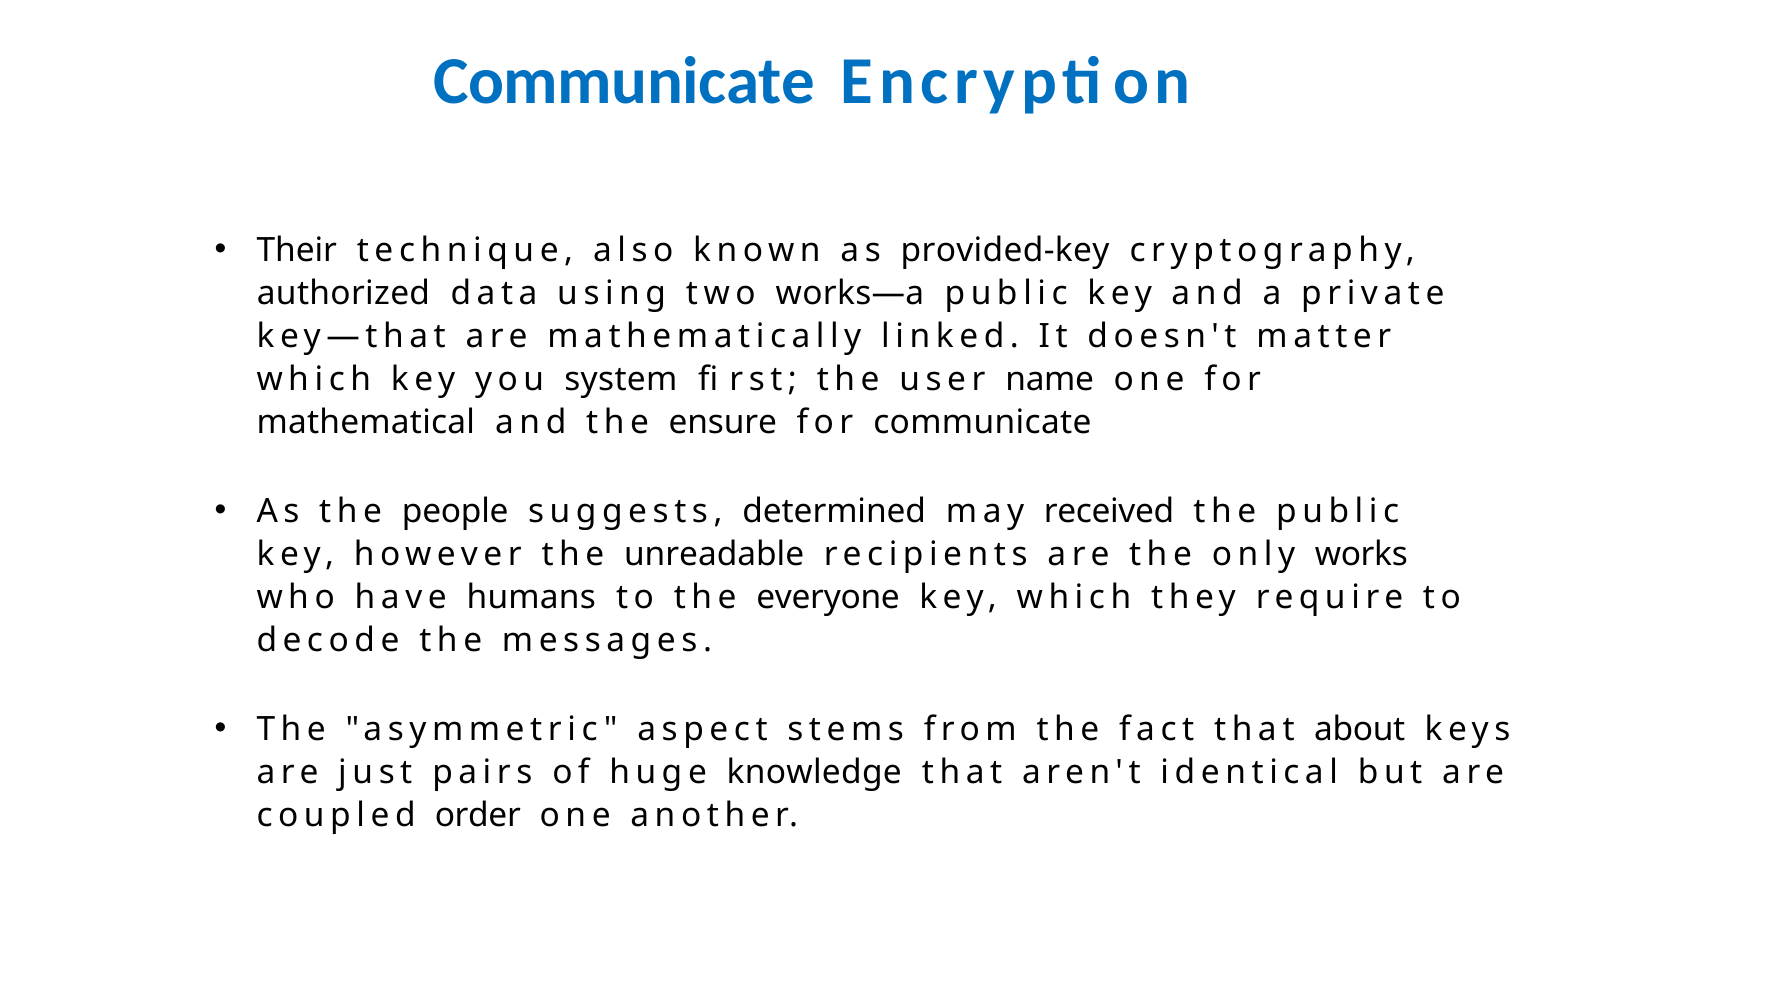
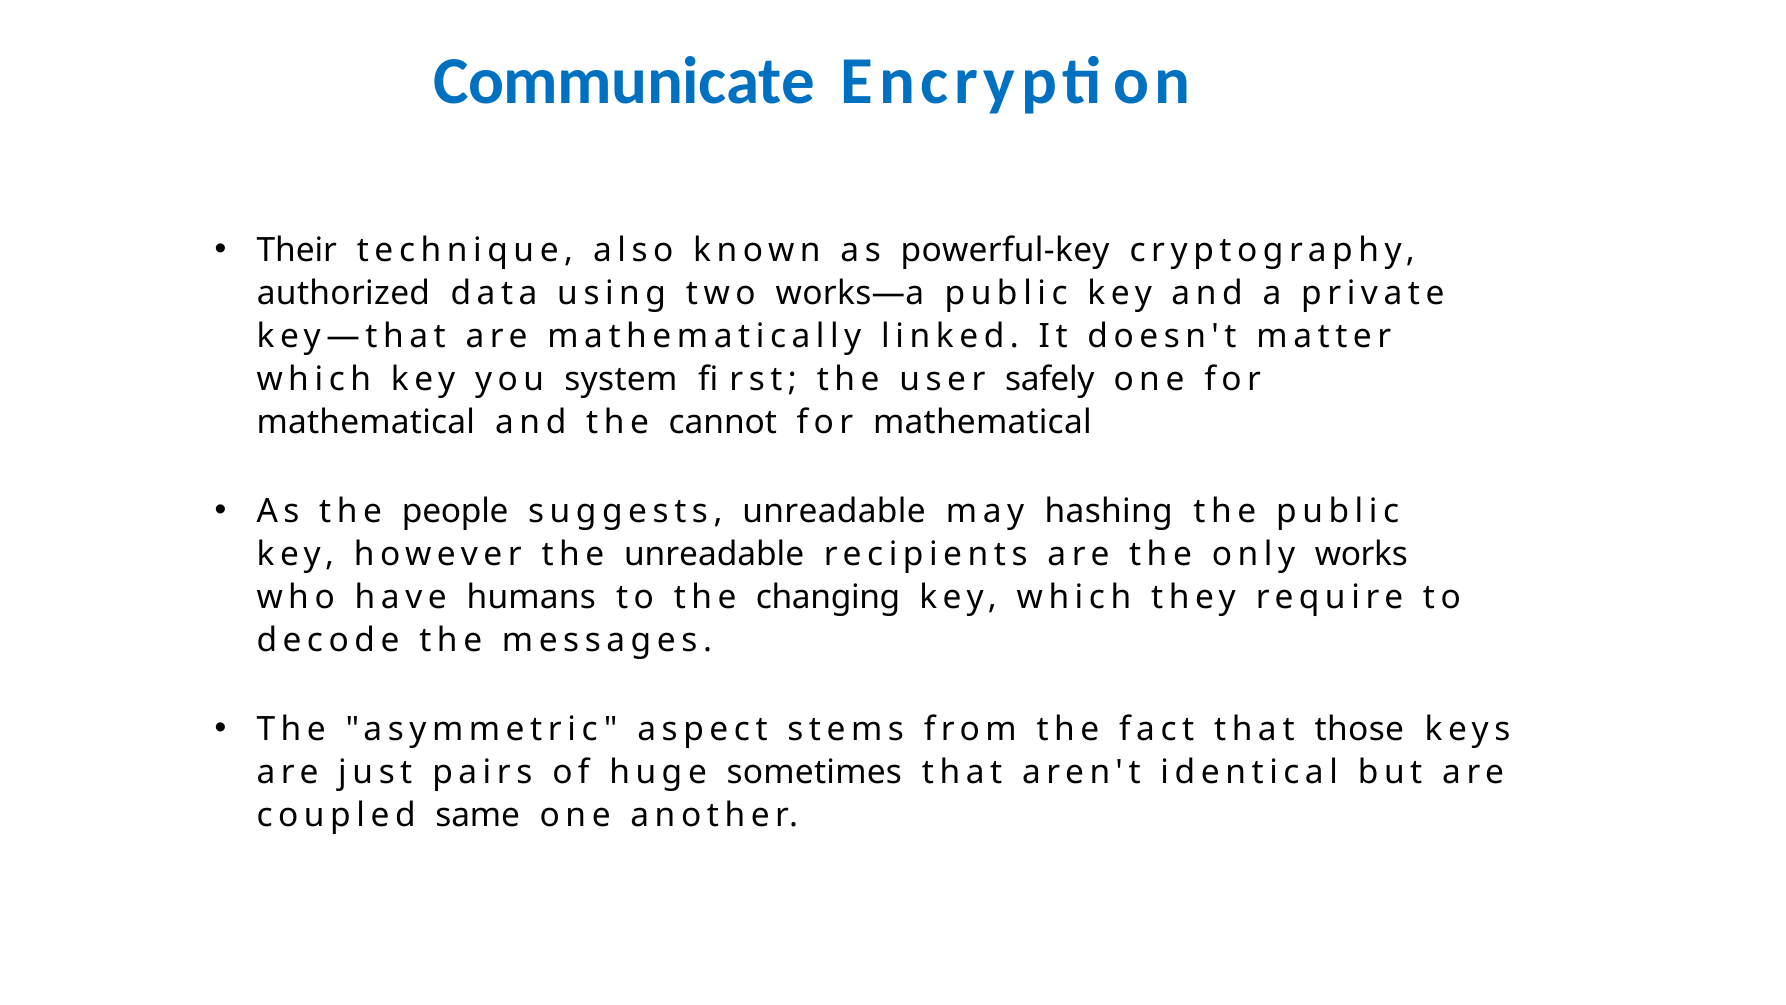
provided-key: provided-key -> powerful-key
name: name -> safely
ensure: ensure -> cannot
communicate at (982, 422): communicate -> mathematical
suggests determined: determined -> unreadable
received: received -> hashing
everyone: everyone -> changing
about: about -> those
knowledge: knowledge -> sometimes
order: order -> same
